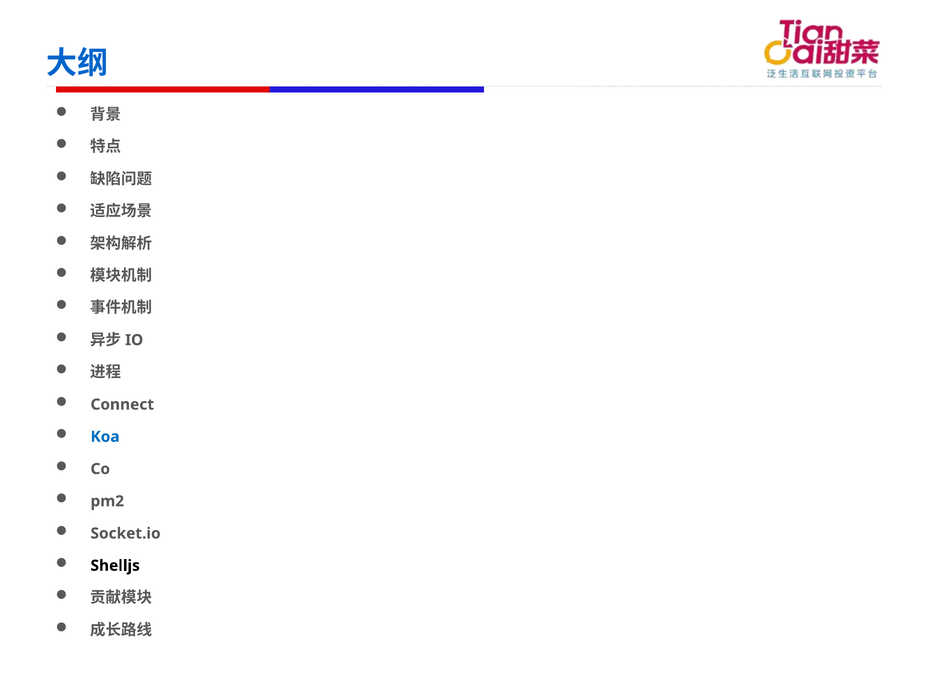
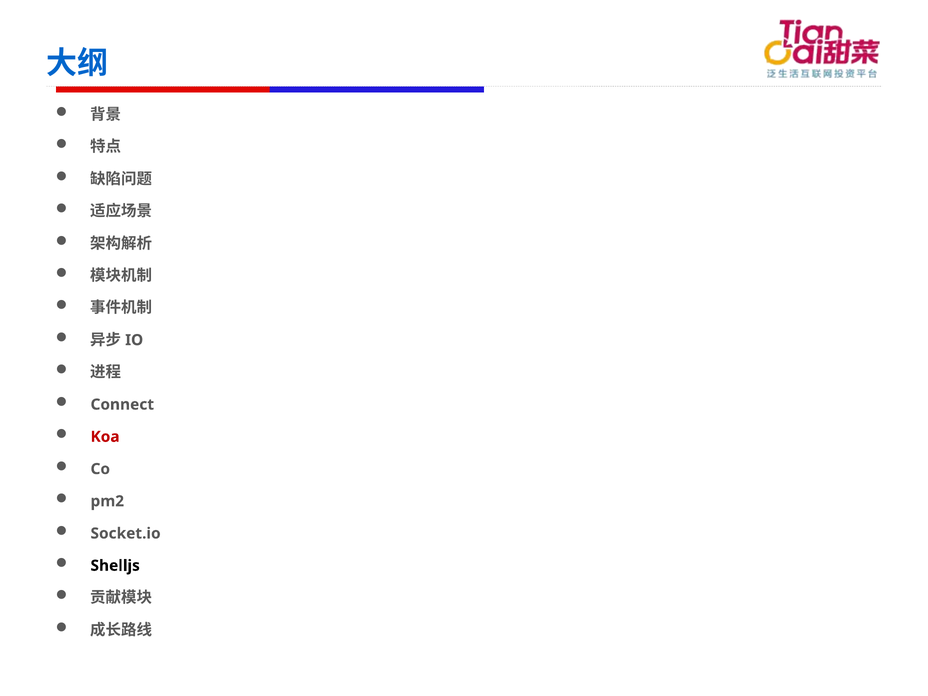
Koa colour: blue -> red
